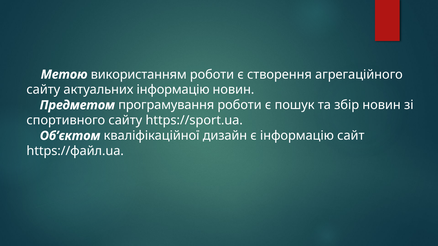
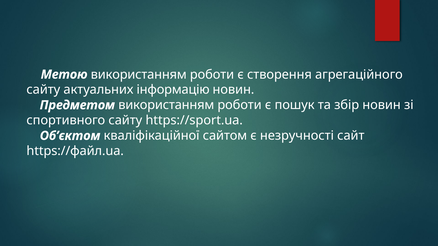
Предметом програмування: програмування -> використанням
дизайн: дизайн -> сайтом
є інформацію: інформацію -> незручності
